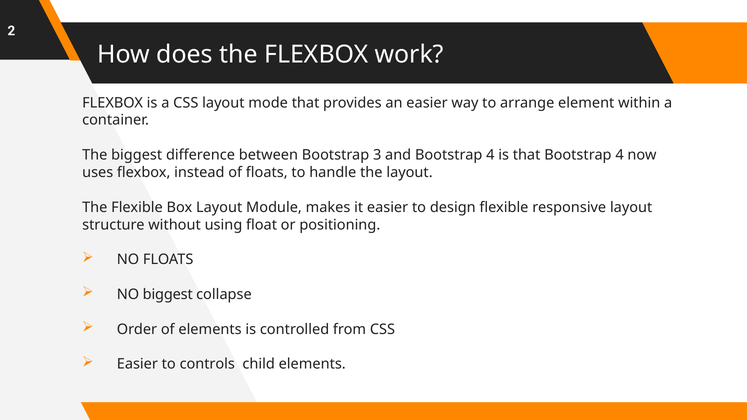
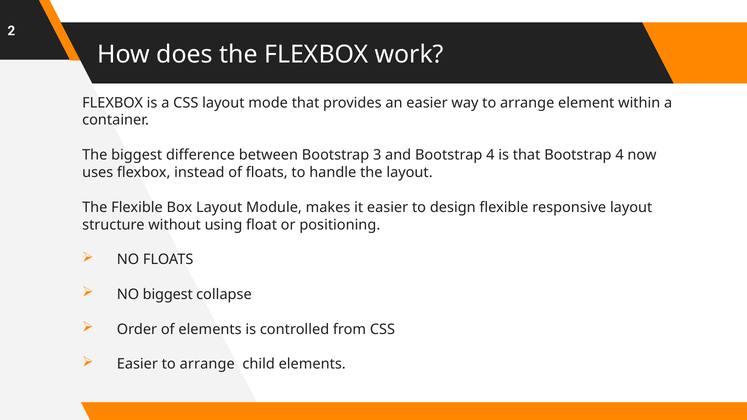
Easier to controls: controls -> arrange
